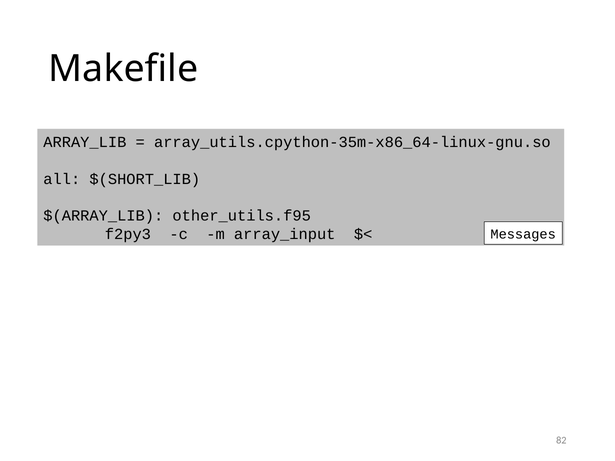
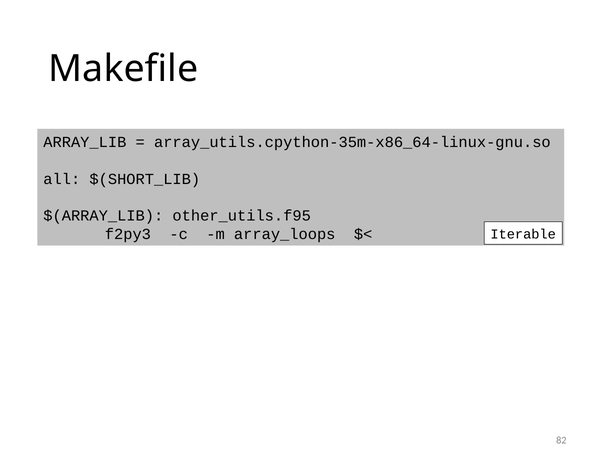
array_input: array_input -> array_loops
Messages: Messages -> Iterable
